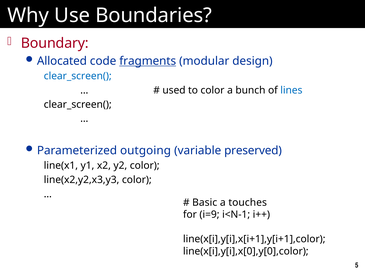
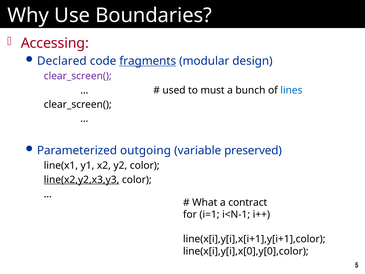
Boundary: Boundary -> Accessing
Allocated: Allocated -> Declared
clear_screen( at (78, 76) colour: blue -> purple
to color: color -> must
line(x2,y2,x3,y3 underline: none -> present
Basic: Basic -> What
touches: touches -> contract
i=9: i=9 -> i=1
